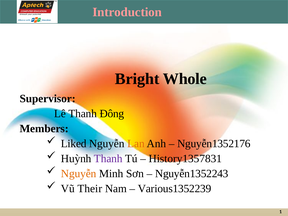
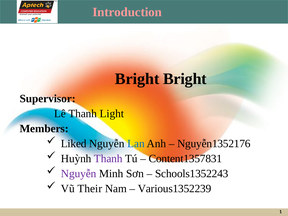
Bright Whole: Whole -> Bright
Đông: Đông -> Light
Lan colour: orange -> blue
History1357831: History1357831 -> Content1357831
Nguyễn at (79, 174) colour: orange -> purple
Nguyễn1352243: Nguyễn1352243 -> Schools1352243
